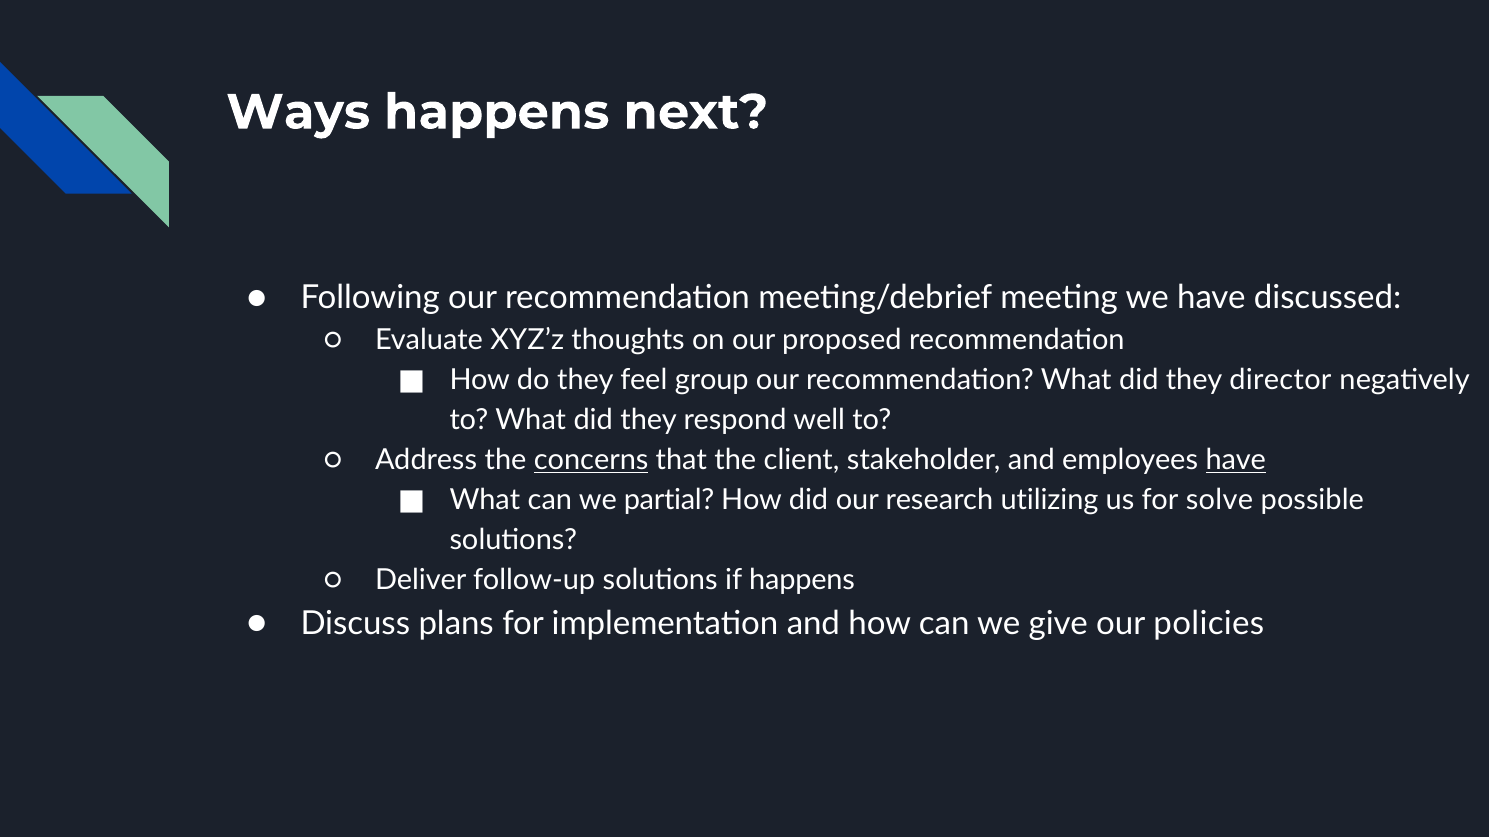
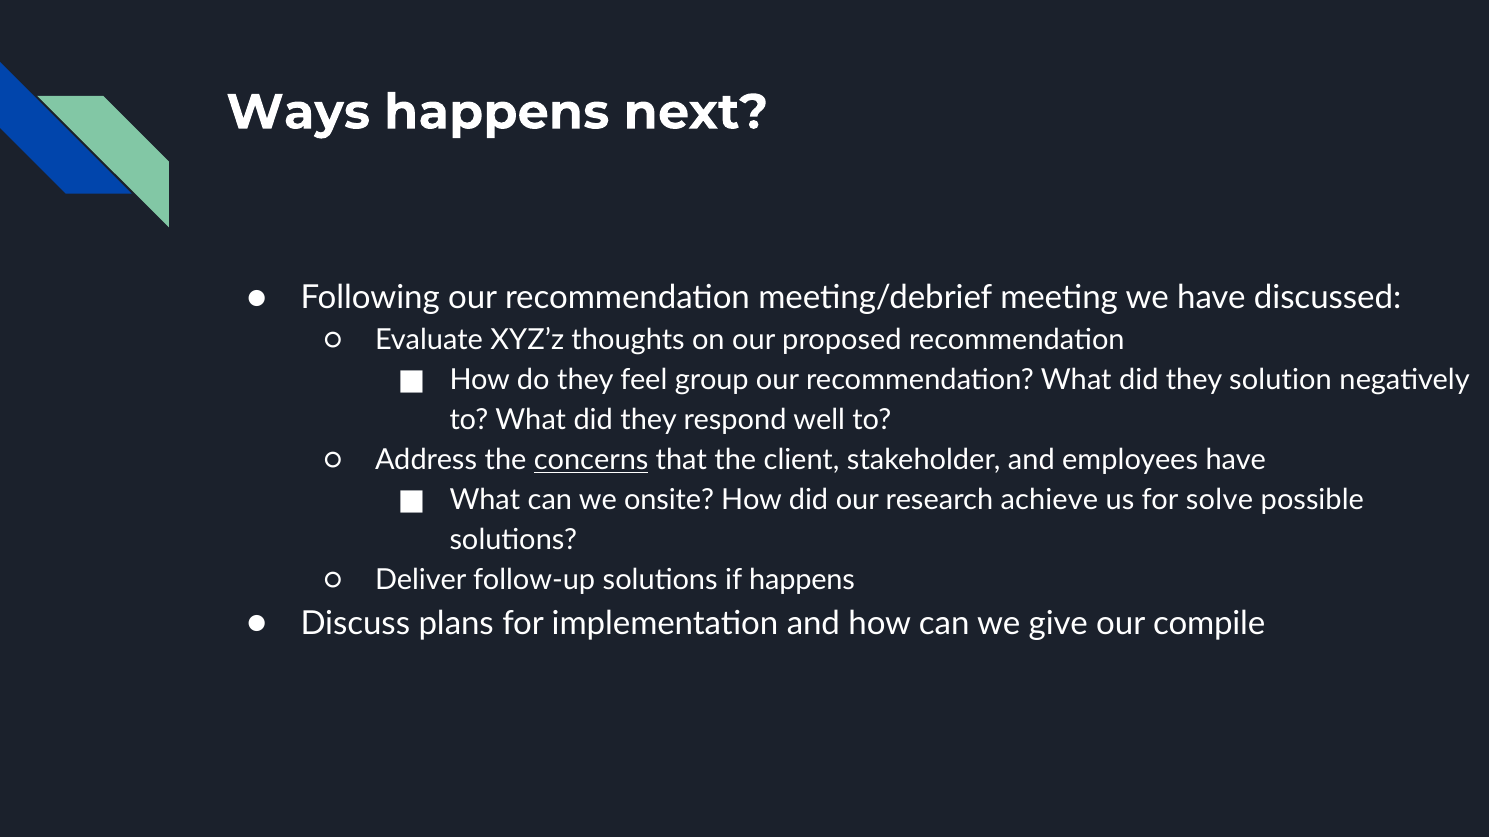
director: director -> solution
have at (1236, 460) underline: present -> none
partial: partial -> onsite
utilizing: utilizing -> achieve
policies: policies -> compile
